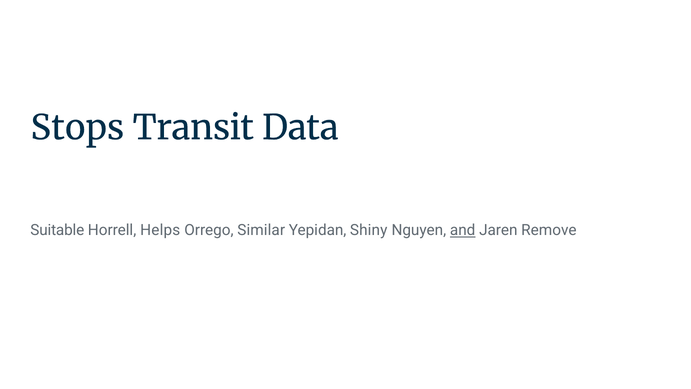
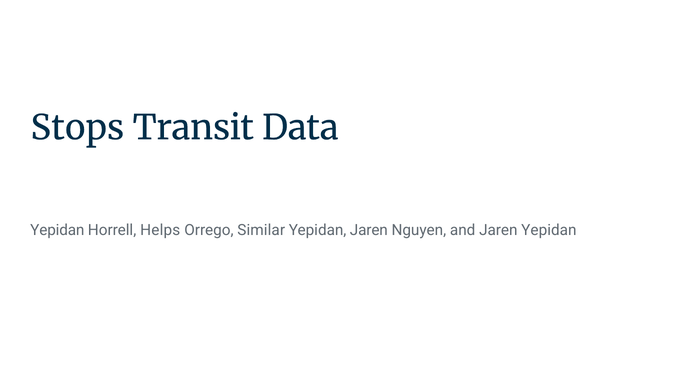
Suitable at (57, 230): Suitable -> Yepidan
Yepidan Shiny: Shiny -> Jaren
and underline: present -> none
Jaren Remove: Remove -> Yepidan
